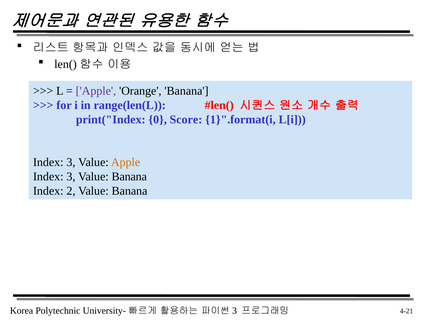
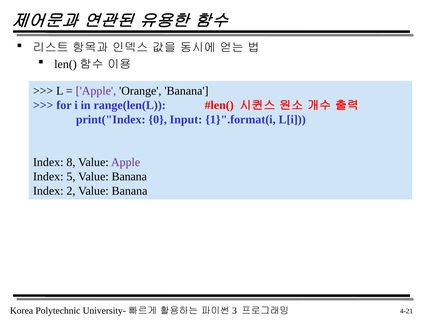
Score: Score -> Input
3 at (71, 163): 3 -> 8
Apple at (126, 163) colour: orange -> purple
3 at (71, 177): 3 -> 5
